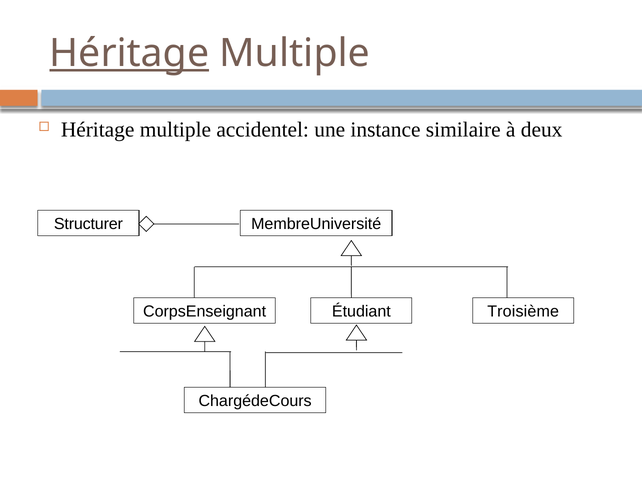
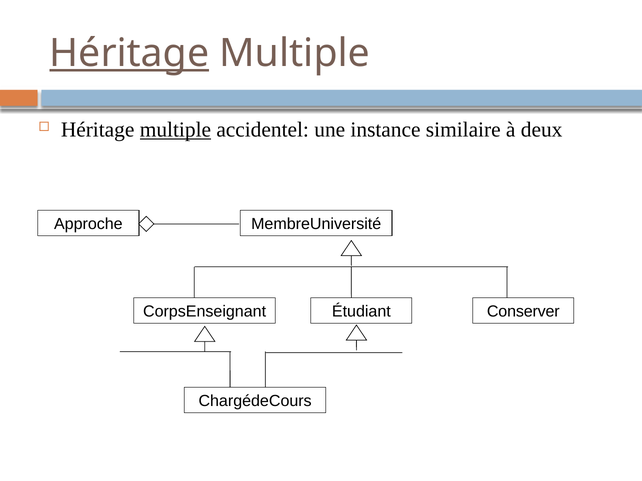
multiple at (175, 130) underline: none -> present
Structurer: Structurer -> Approche
Troisième: Troisième -> Conserver
